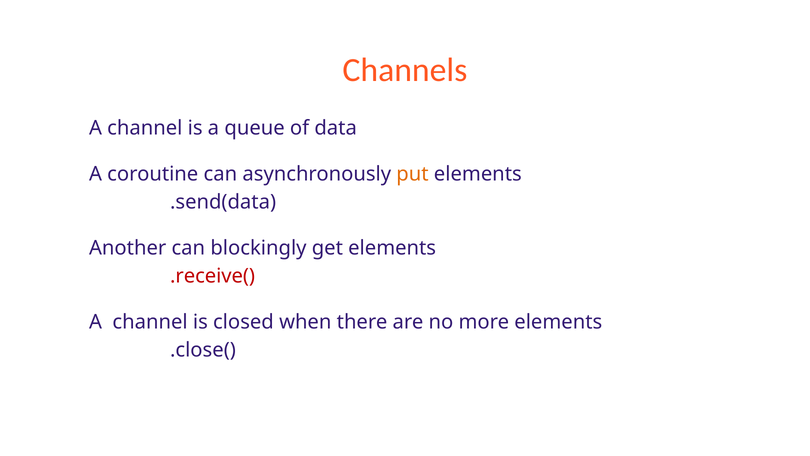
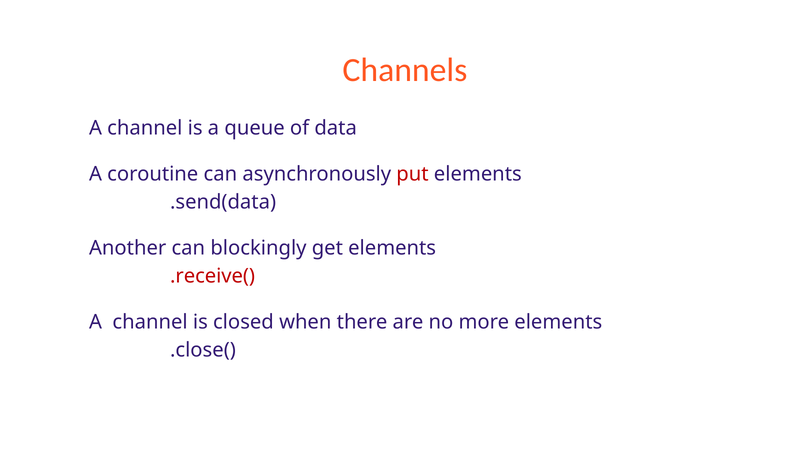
put colour: orange -> red
